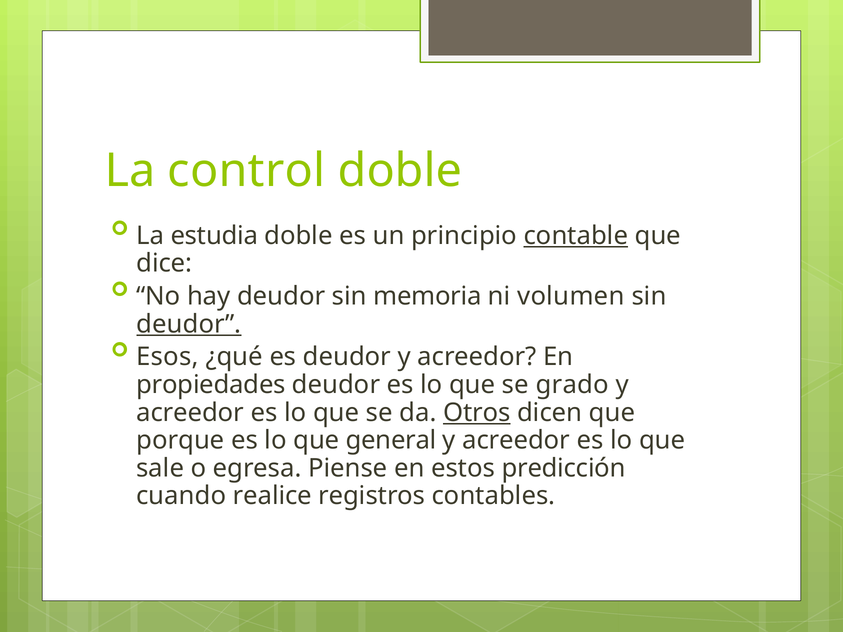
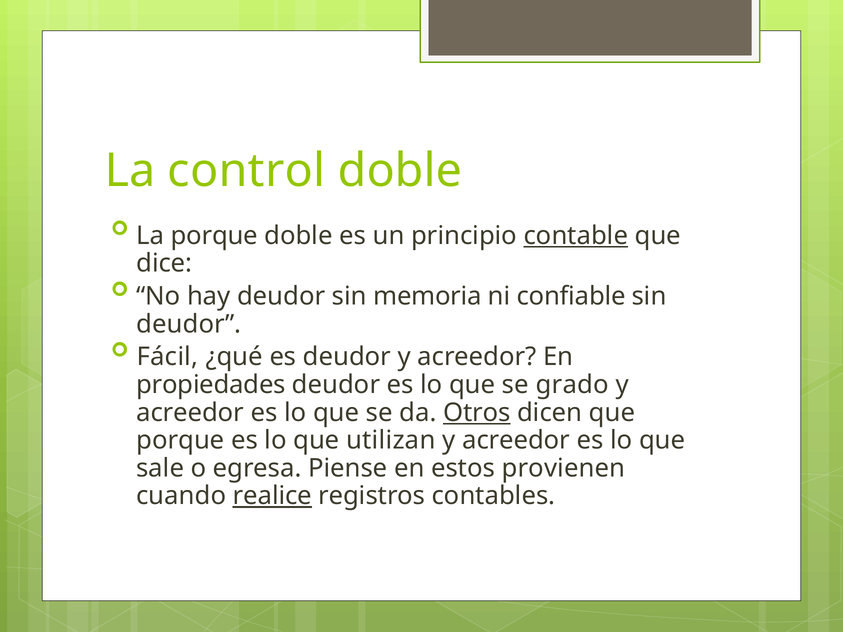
La estudia: estudia -> porque
volumen: volumen -> confiable
deudor at (189, 324) underline: present -> none
Esos: Esos -> Fácil
general: general -> utilizan
predicción: predicción -> provienen
realice underline: none -> present
